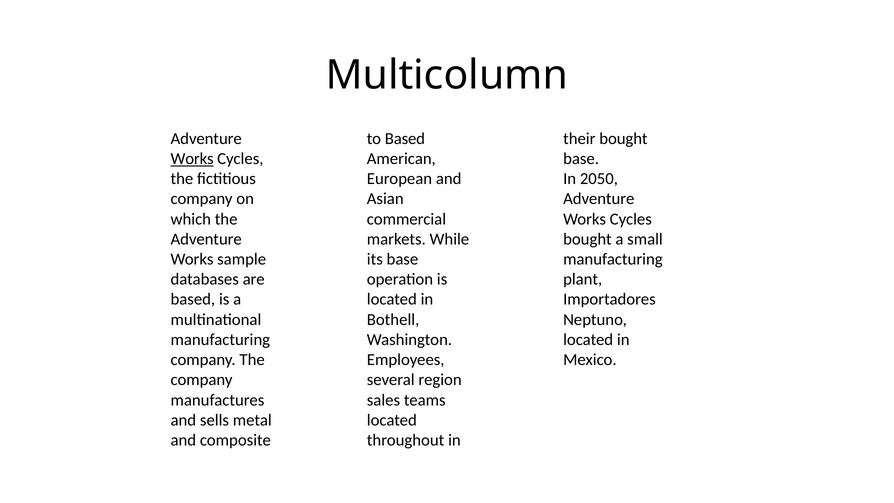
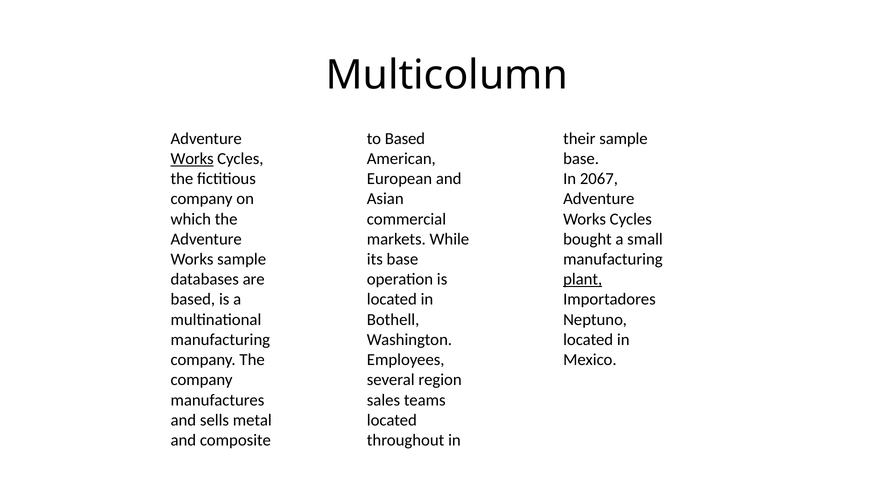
their bought: bought -> sample
2050: 2050 -> 2067
plant underline: none -> present
